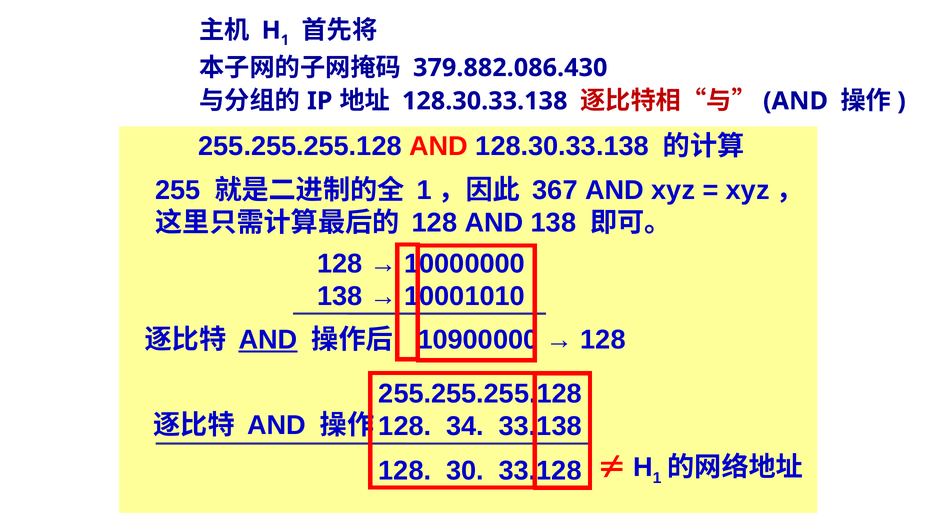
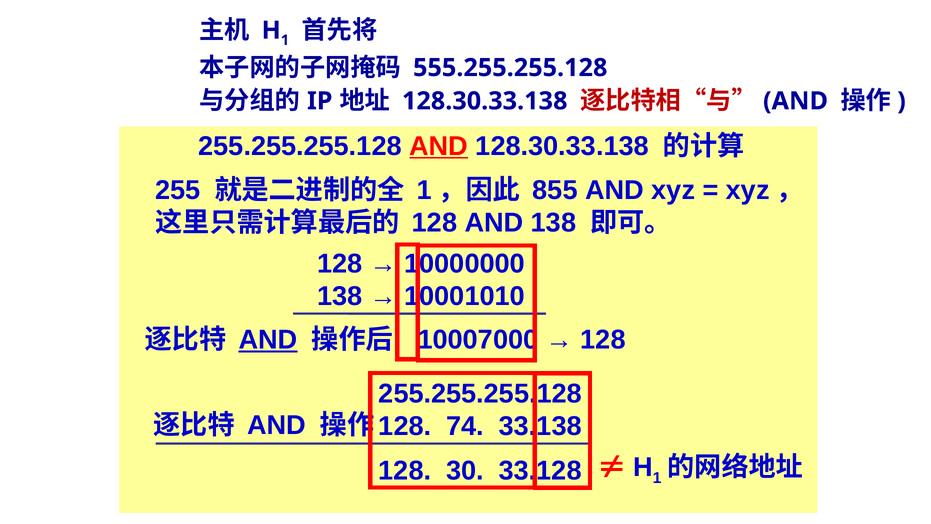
379.882.086.430: 379.882.086.430 -> 555.255.255.128
AND at (439, 146) underline: none -> present
367: 367 -> 855
10900000: 10900000 -> 10007000
34: 34 -> 74
